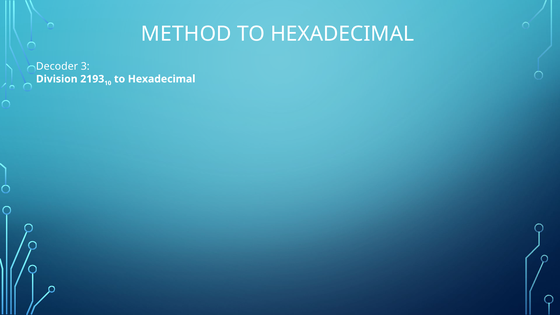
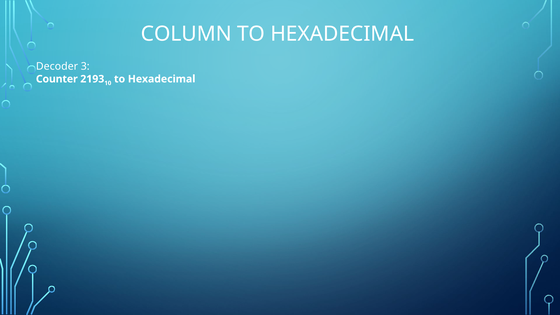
METHOD: METHOD -> COLUMN
Division: Division -> Counter
